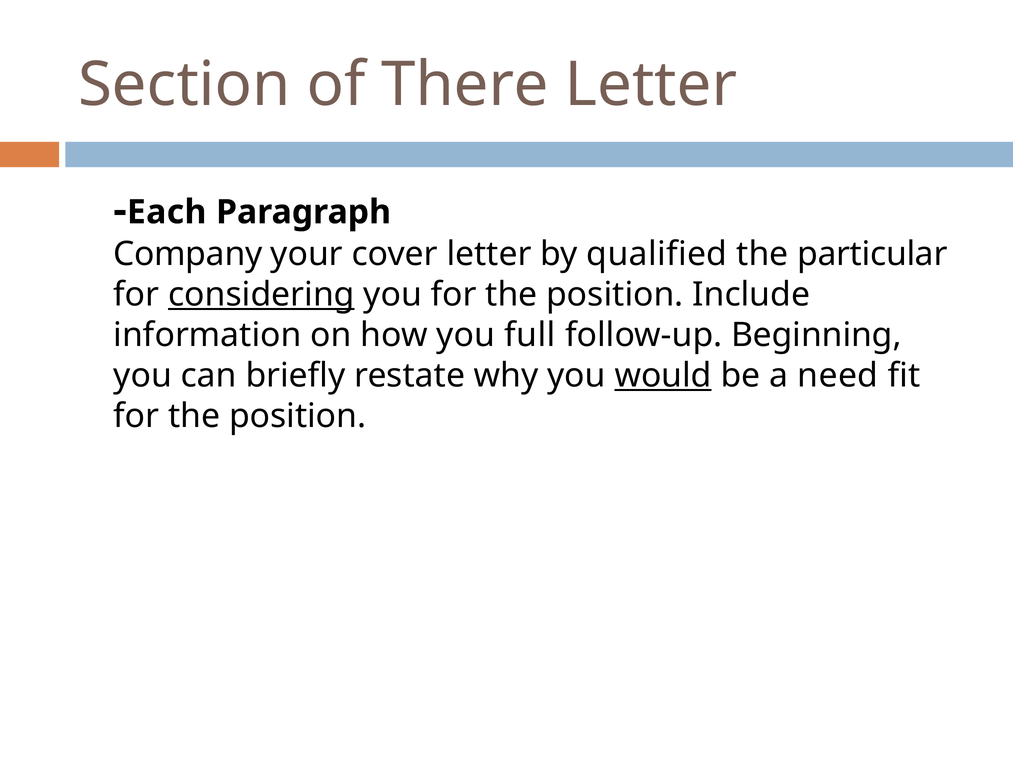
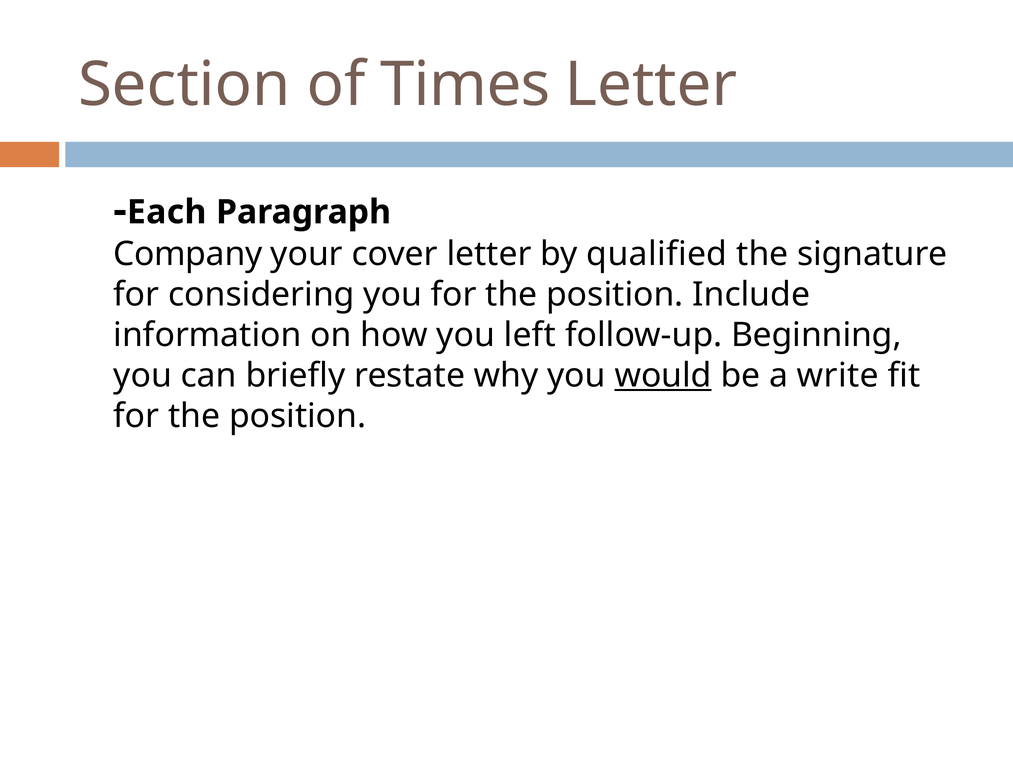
There: There -> Times
particular: particular -> signature
considering underline: present -> none
full: full -> left
need: need -> write
